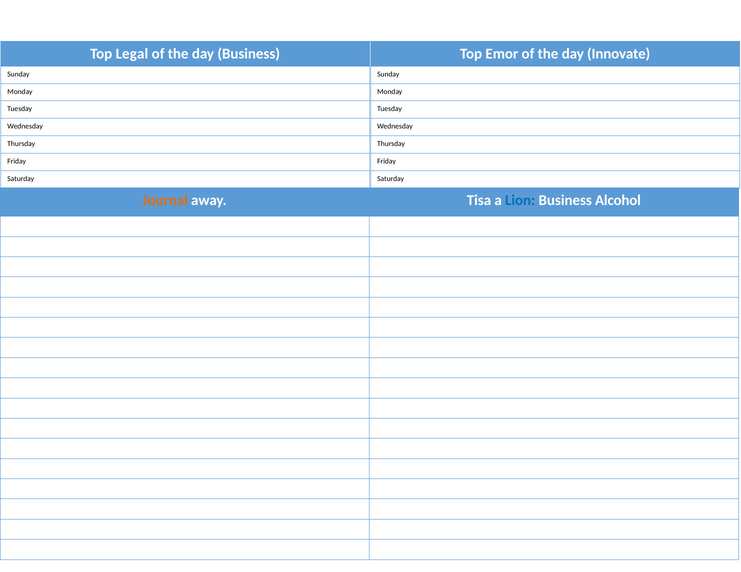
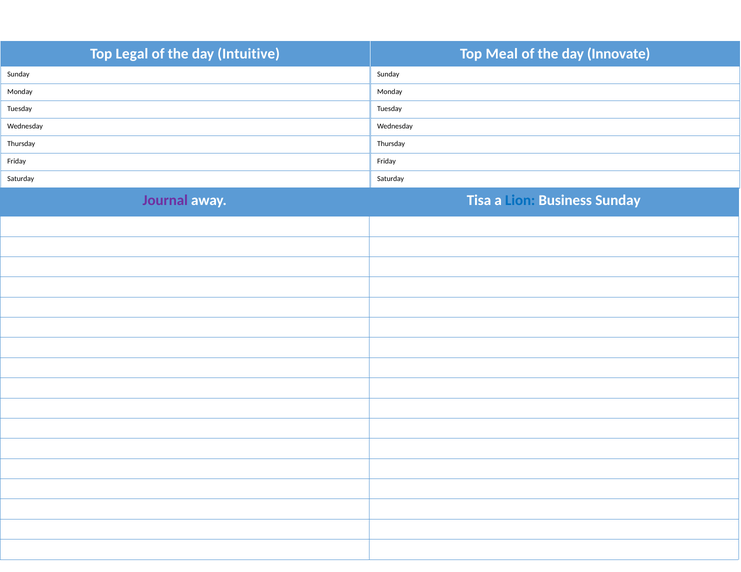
day Business: Business -> Intuitive
Emor: Emor -> Meal
Journal colour: orange -> purple
Business Alcohol: Alcohol -> Sunday
